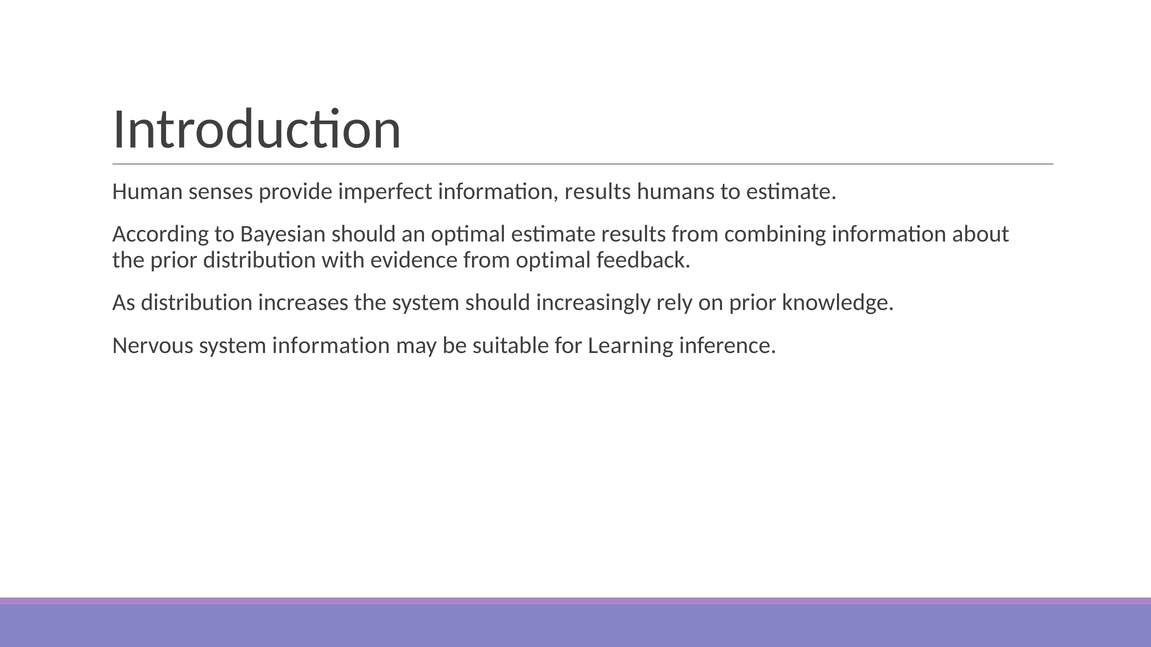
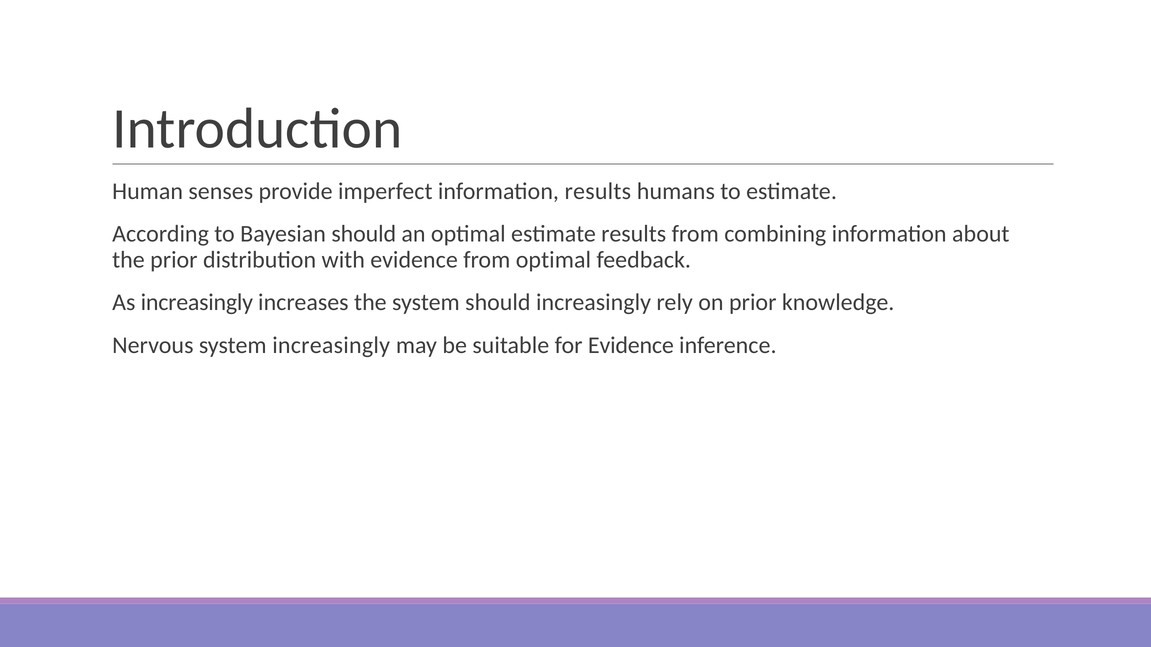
As distribution: distribution -> increasingly
system information: information -> increasingly
for Learning: Learning -> Evidence
